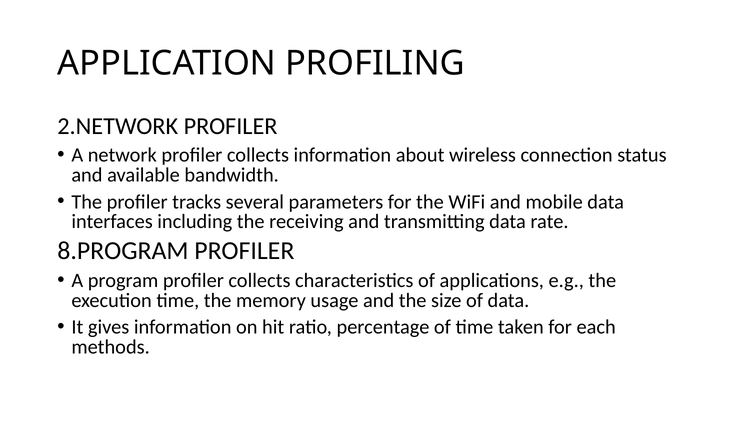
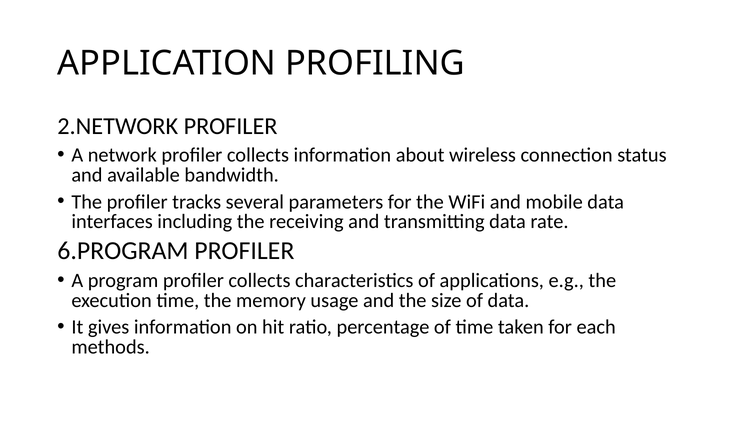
8.PROGRAM: 8.PROGRAM -> 6.PROGRAM
